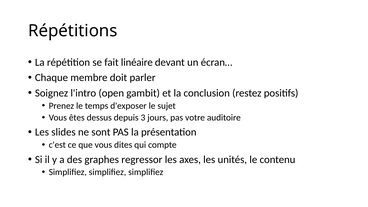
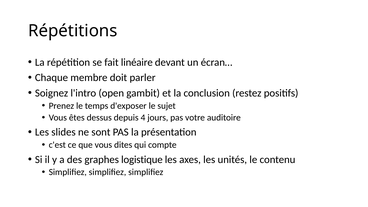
3: 3 -> 4
regressor: regressor -> logistique
